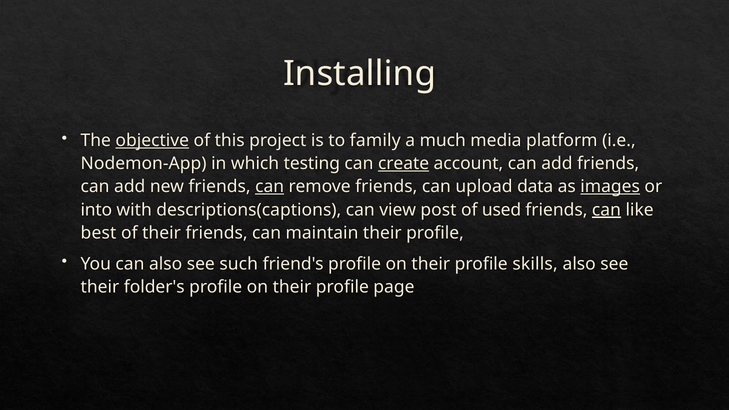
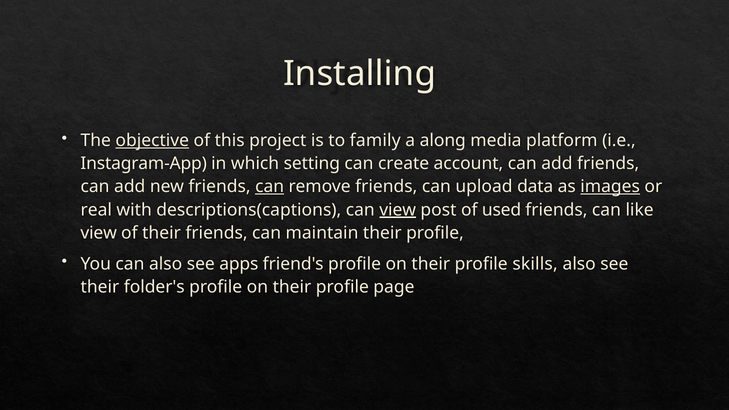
much: much -> along
Nodemon-App: Nodemon-App -> Instagram-App
testing: testing -> setting
create underline: present -> none
into: into -> real
view at (398, 210) underline: none -> present
can at (606, 210) underline: present -> none
best at (99, 233): best -> view
such: such -> apps
